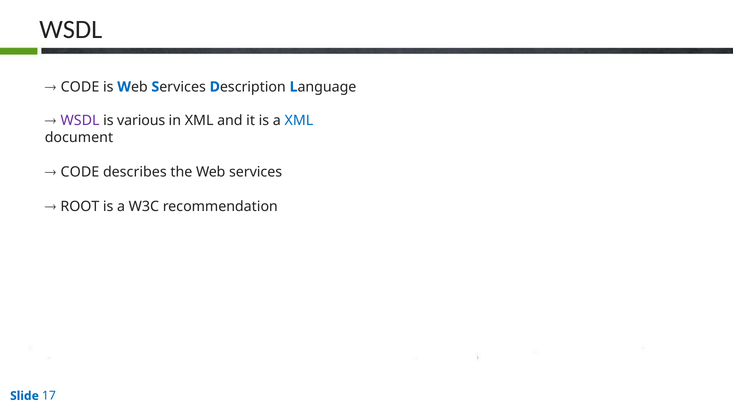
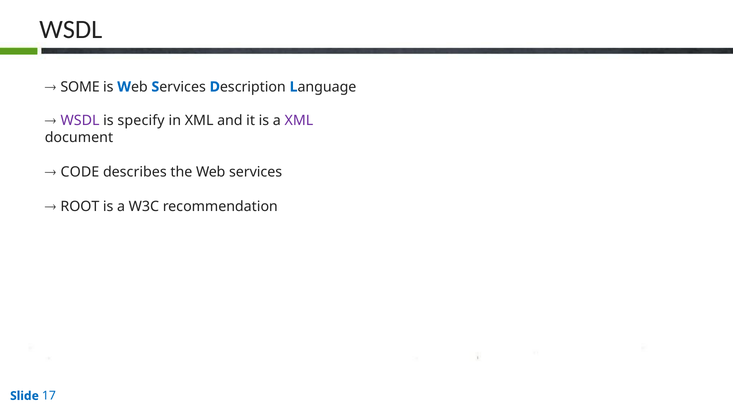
CODE at (80, 87): CODE -> SOME
various: various -> specify
XML at (299, 120) colour: blue -> purple
